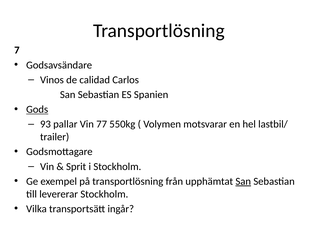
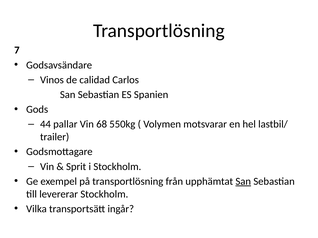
Gods underline: present -> none
93: 93 -> 44
77: 77 -> 68
